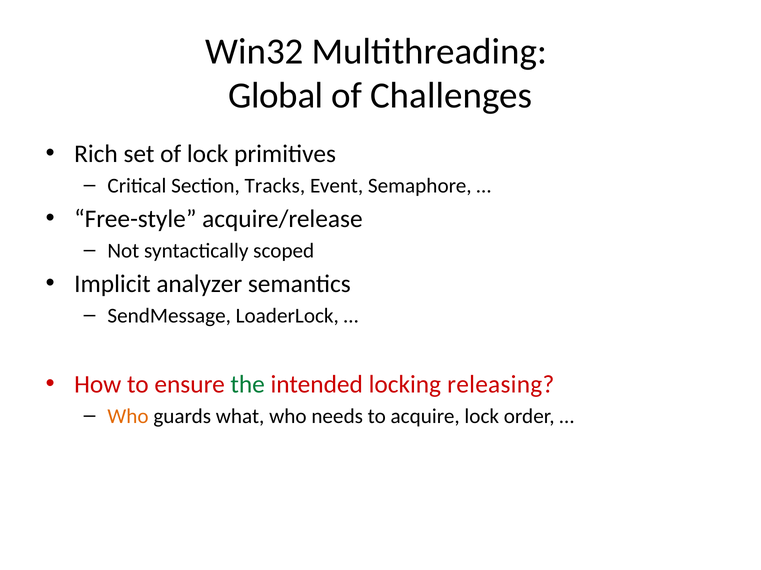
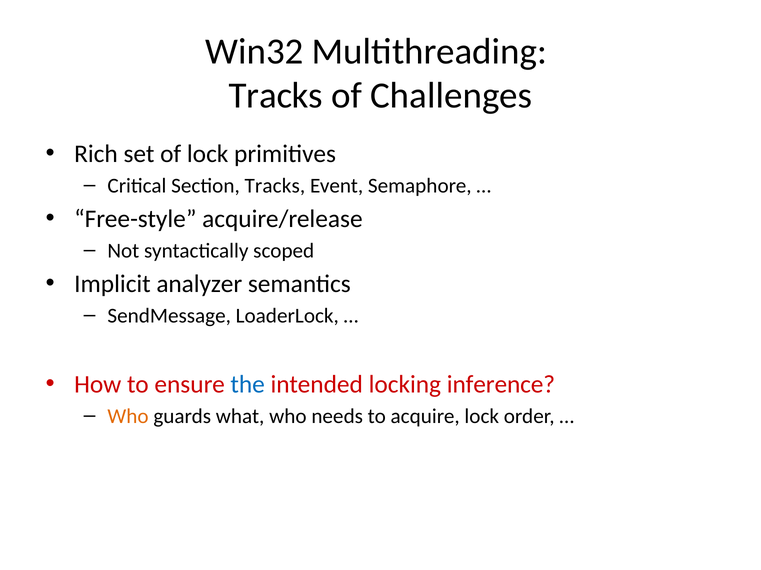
Global at (276, 96): Global -> Tracks
the colour: green -> blue
releasing: releasing -> inference
